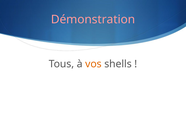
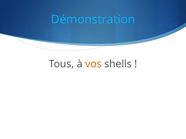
Démonstration colour: pink -> light blue
